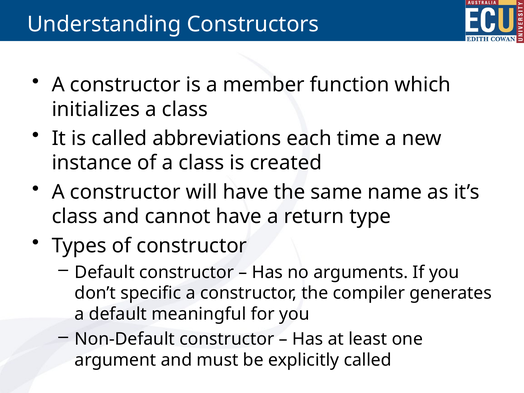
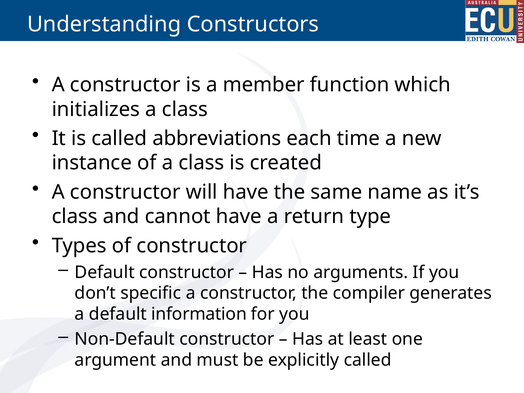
meaningful: meaningful -> information
